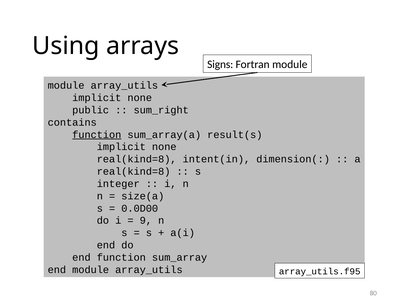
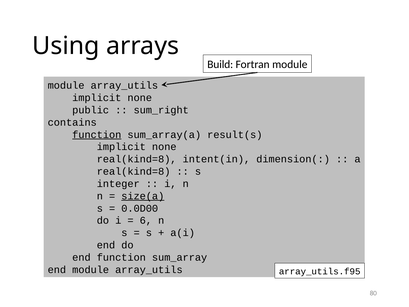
Signs: Signs -> Build
size(a underline: none -> present
9: 9 -> 6
